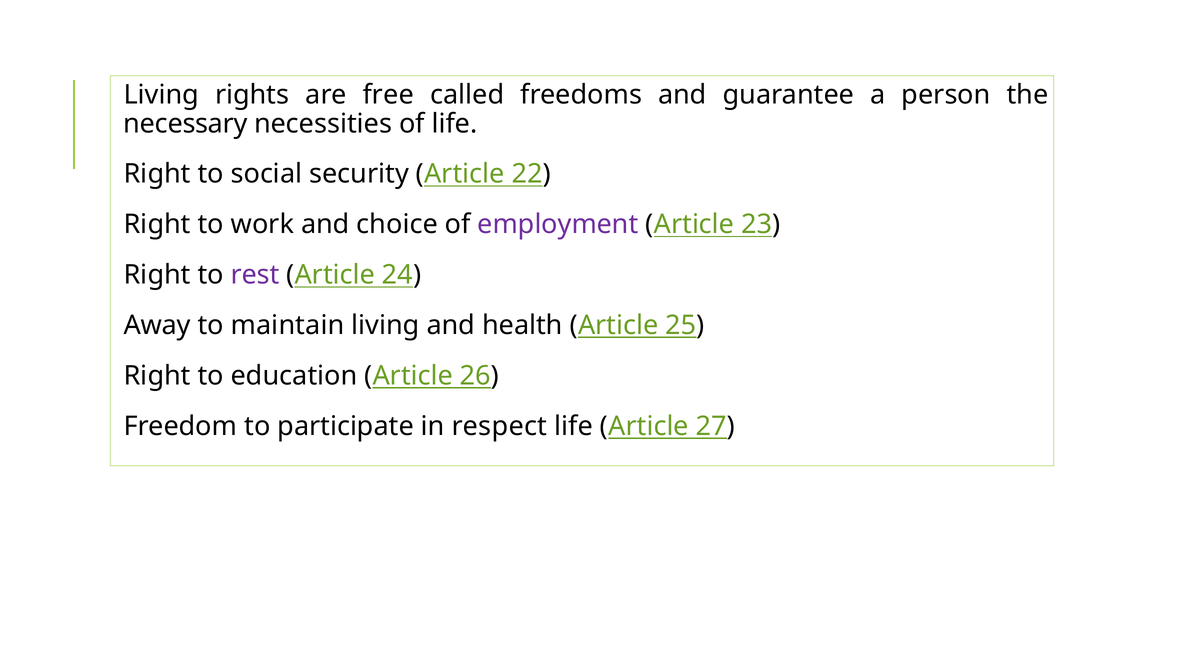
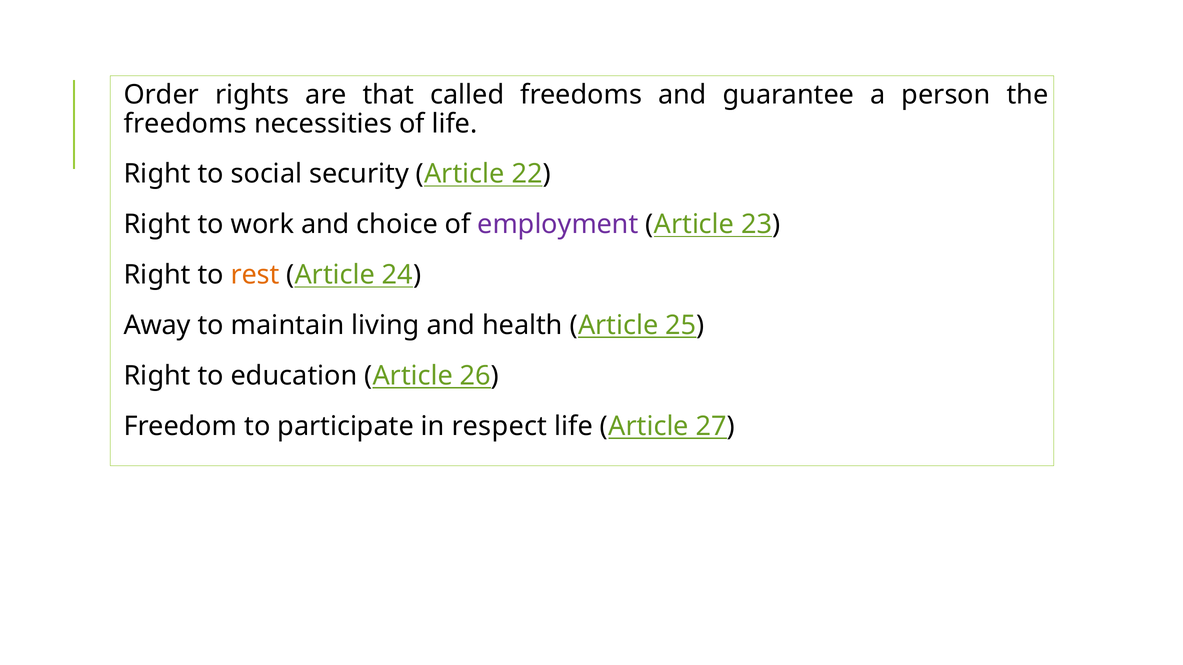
Living at (161, 95): Living -> Order
free: free -> that
necessary at (185, 124): necessary -> freedoms
rest colour: purple -> orange
